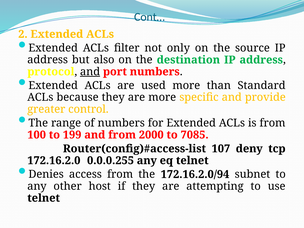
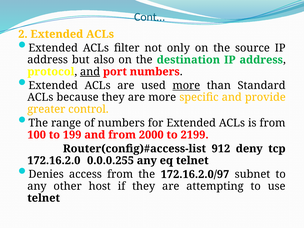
more at (186, 86) underline: none -> present
7085: 7085 -> 2199
107: 107 -> 912
172.16.2.0/94: 172.16.2.0/94 -> 172.16.2.0/97
